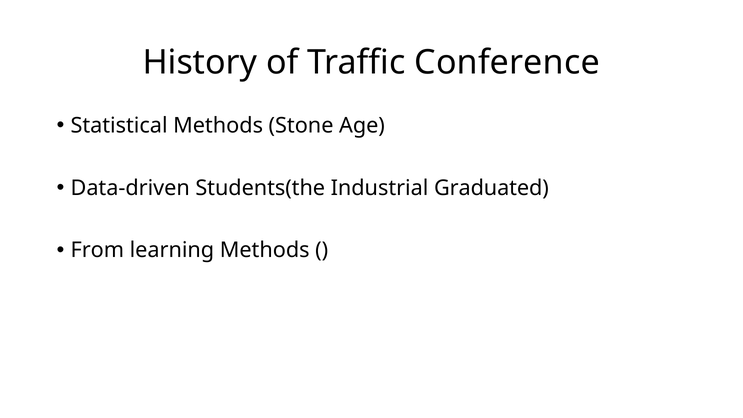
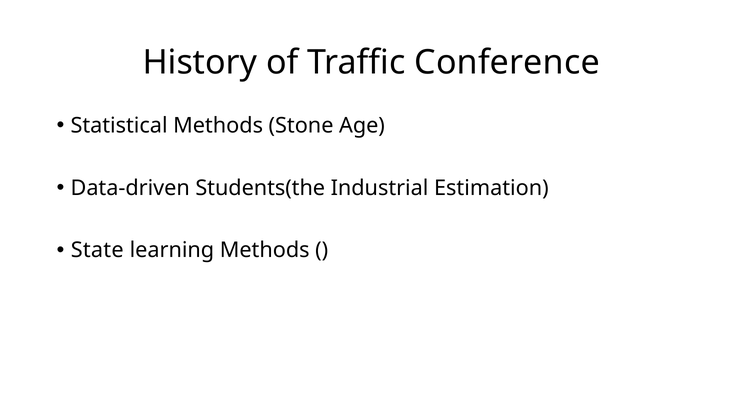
Graduated: Graduated -> Estimation
From: From -> State
